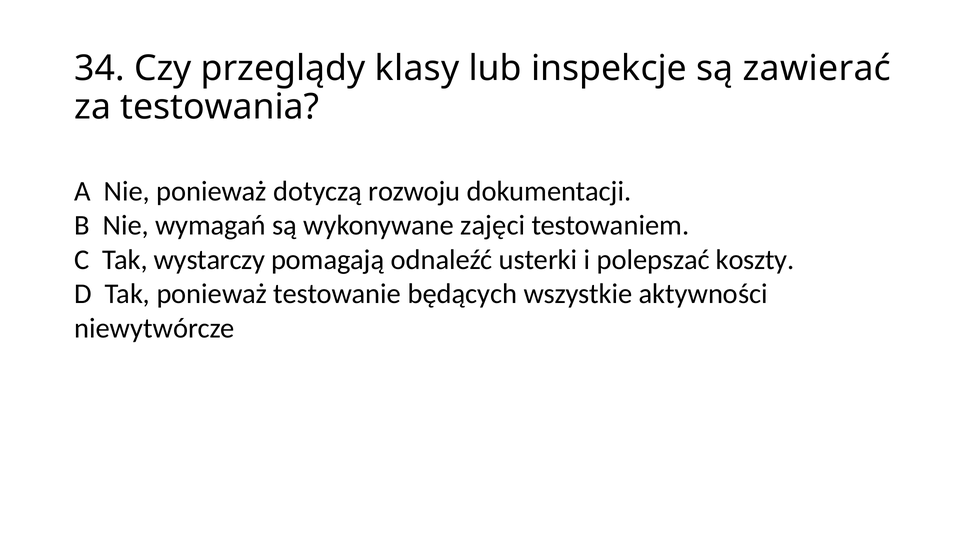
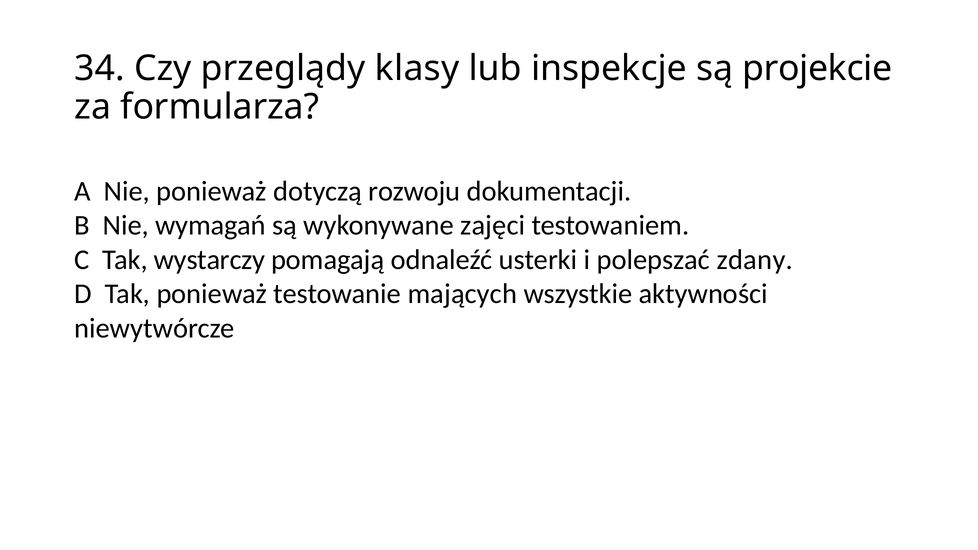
zawierać: zawierać -> projekcie
testowania: testowania -> formularza
koszty: koszty -> zdany
będących: będących -> mających
